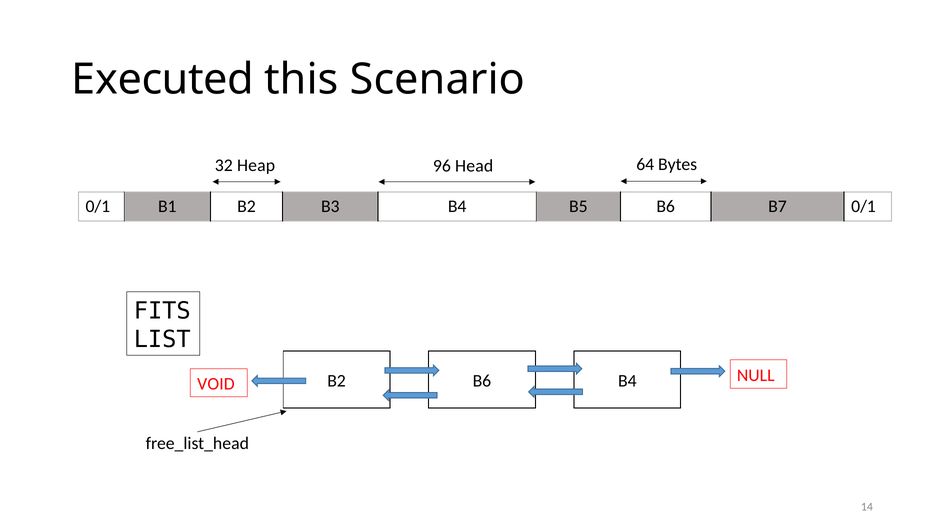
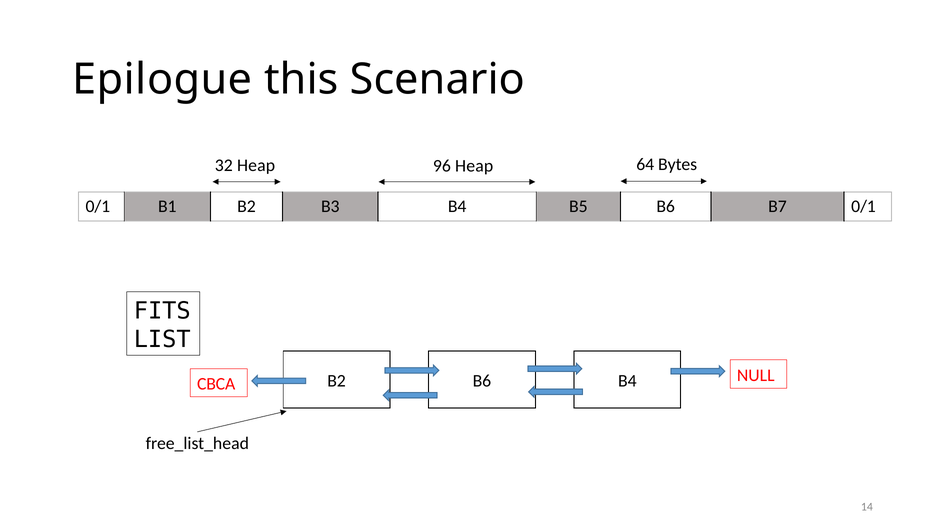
Executed: Executed -> Epilogue
96 Head: Head -> Heap
VOID: VOID -> CBCA
